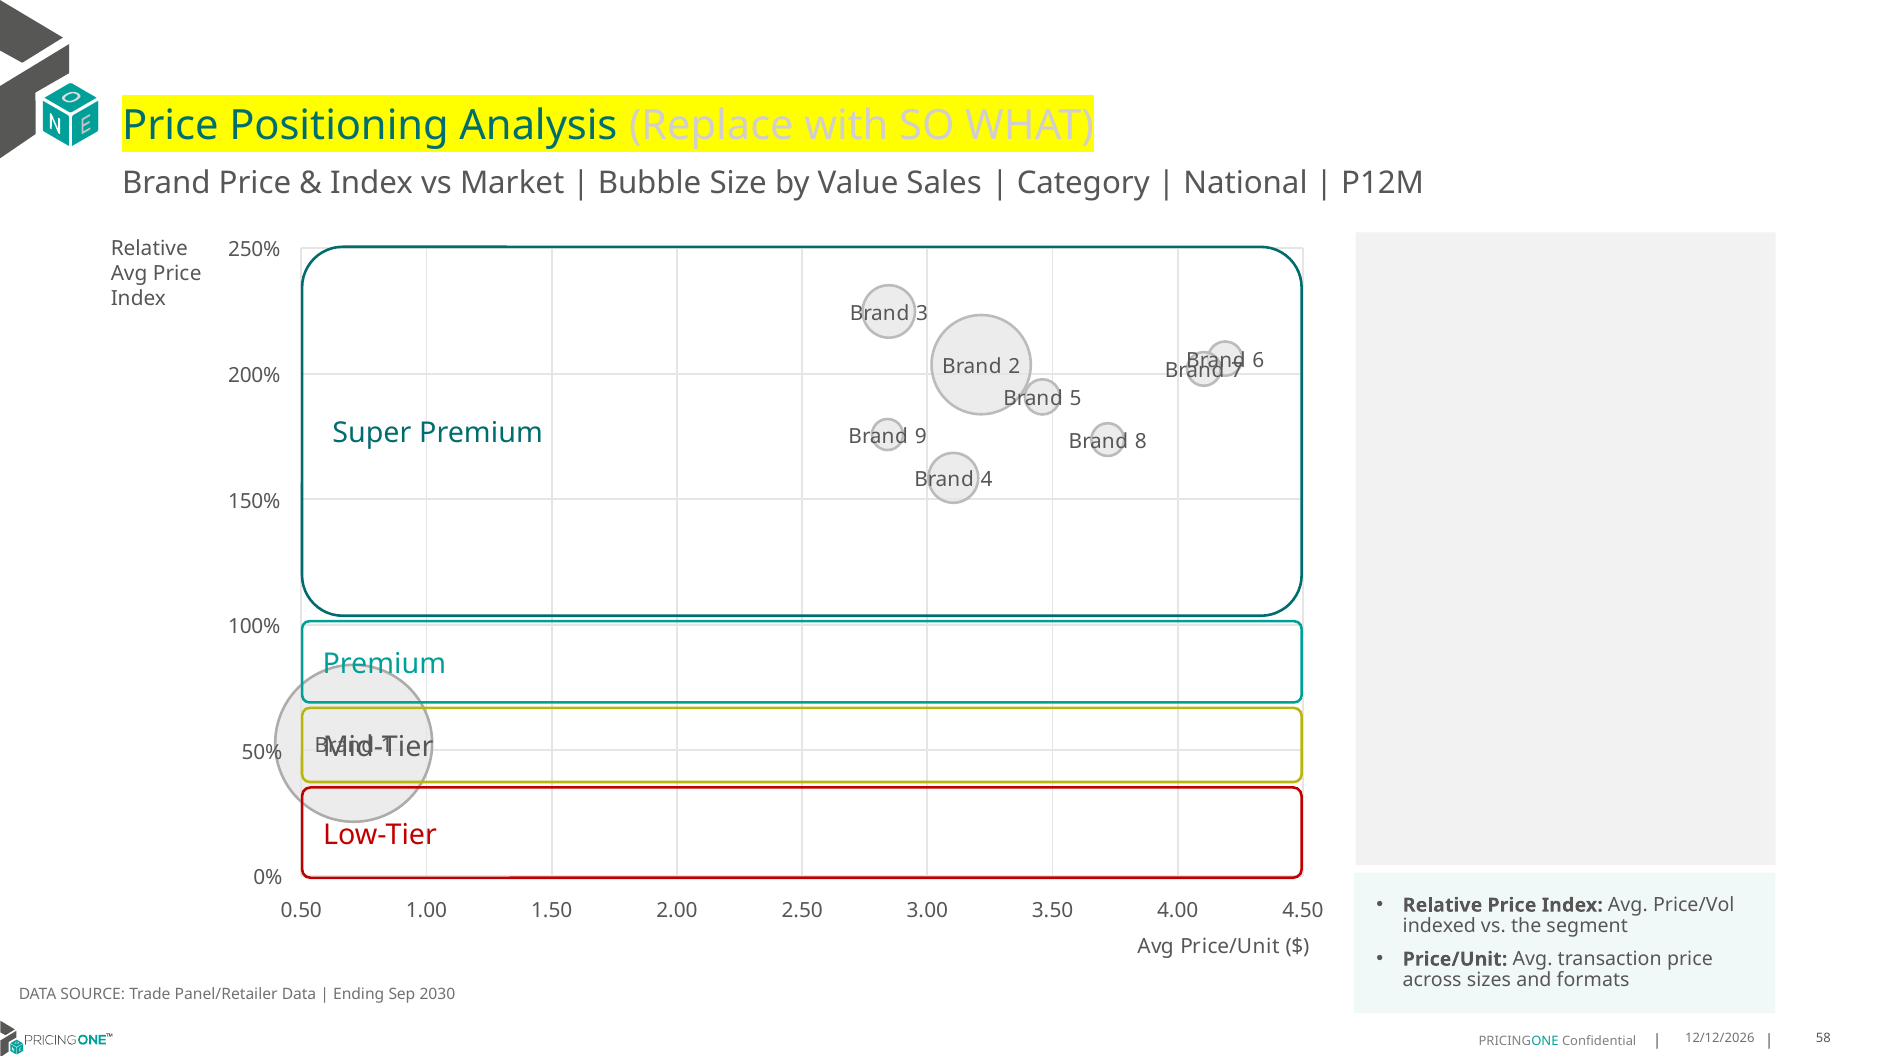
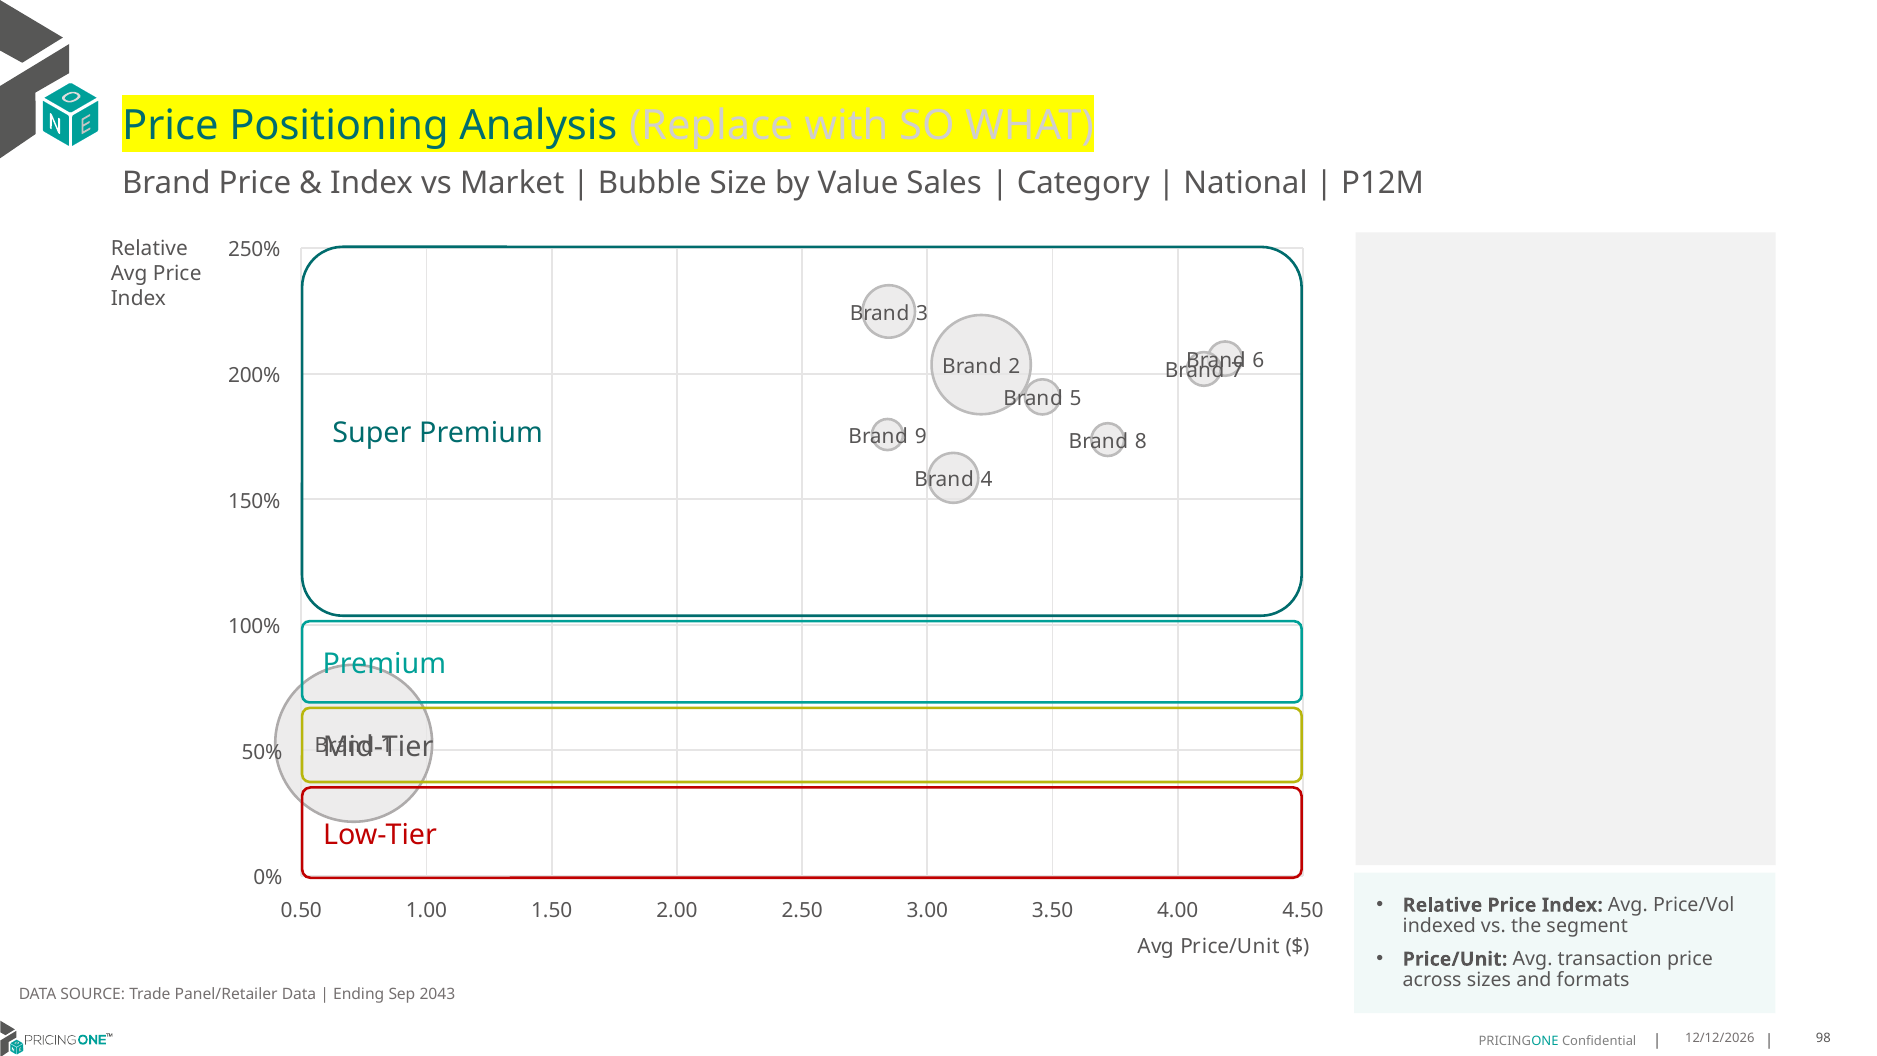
2030: 2030 -> 2043
58: 58 -> 98
